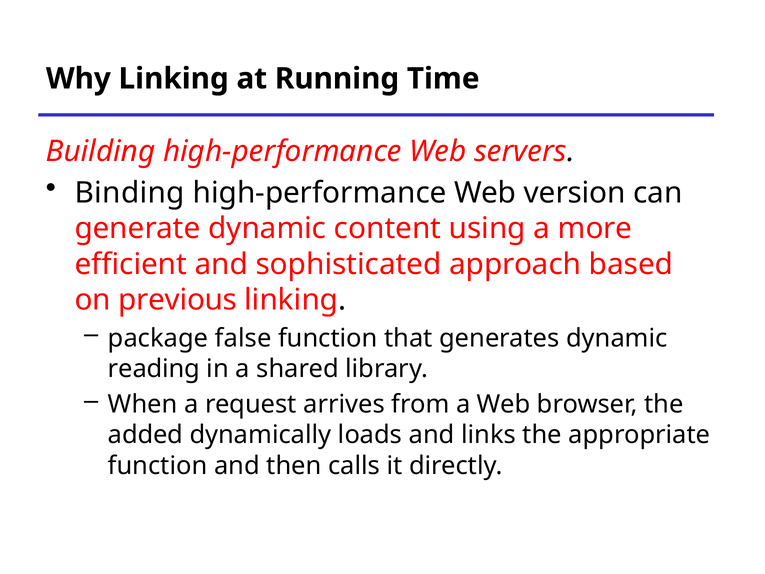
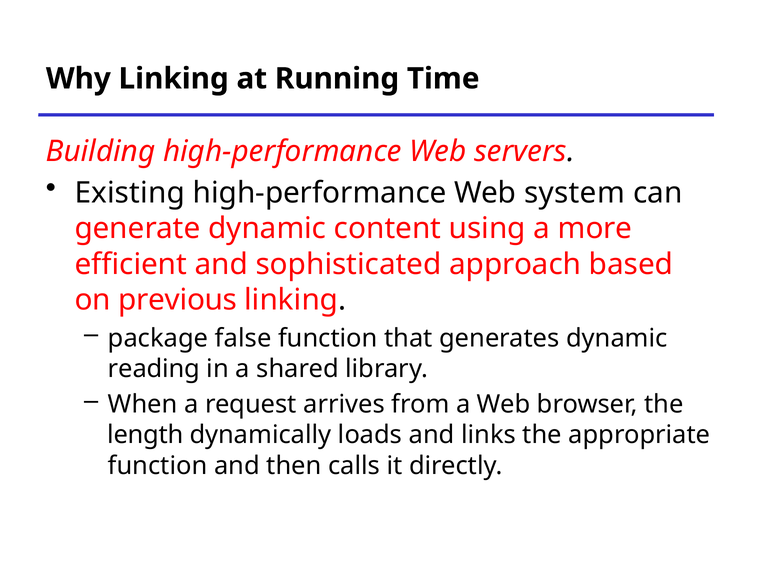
Binding: Binding -> Existing
version: version -> system
added: added -> length
